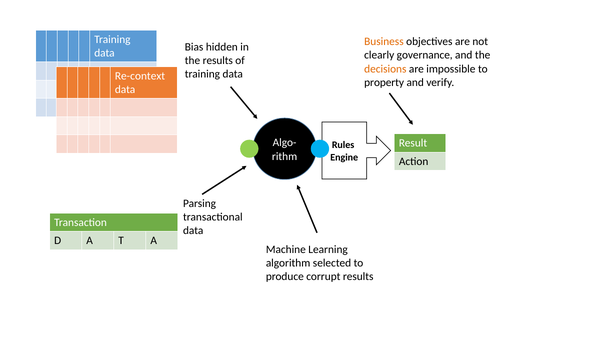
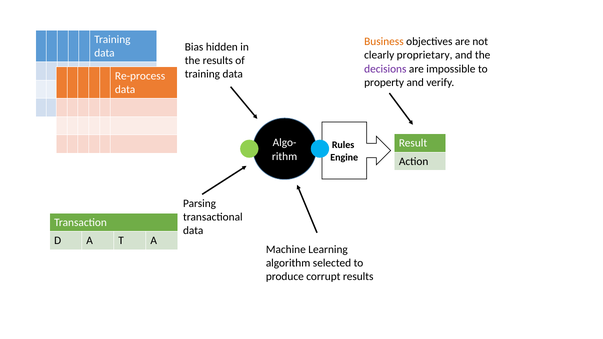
governance: governance -> proprietary
decisions colour: orange -> purple
Re-context: Re-context -> Re-process
